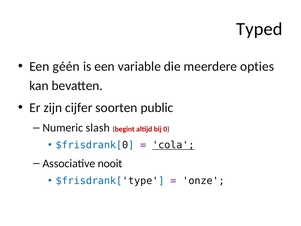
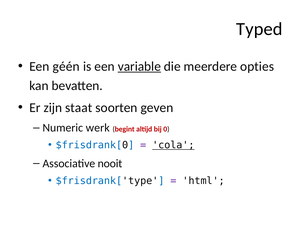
variable underline: none -> present
cijfer: cijfer -> staat
public: public -> geven
slash: slash -> werk
onze: onze -> html
